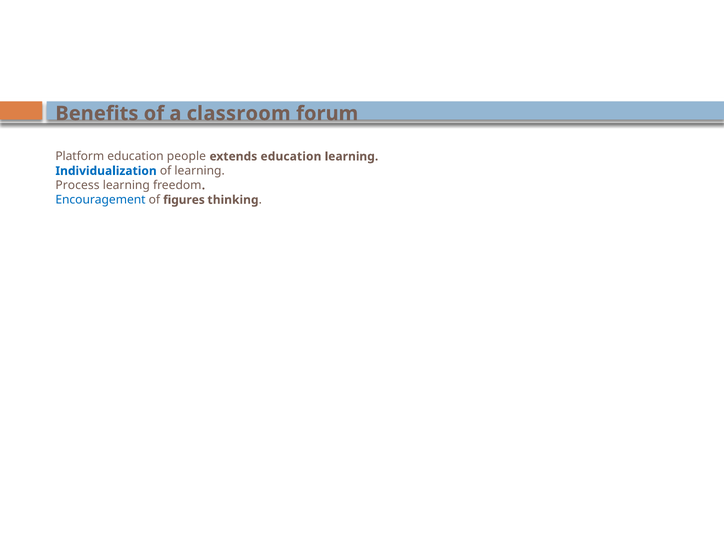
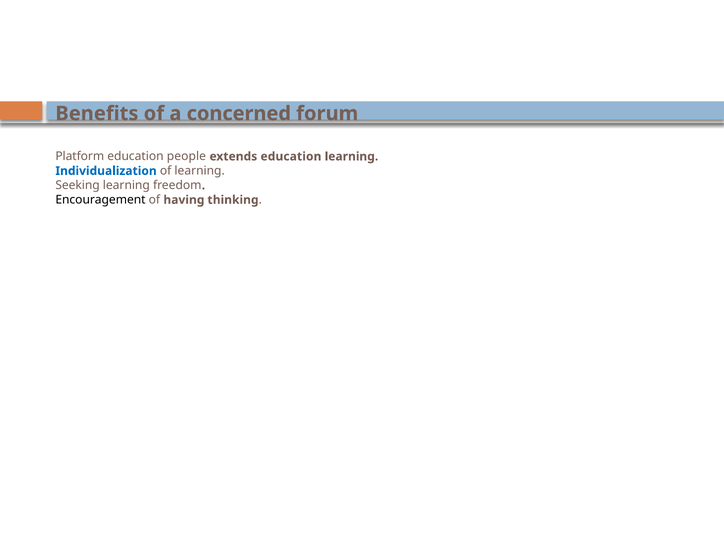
classroom: classroom -> concerned
Process: Process -> Seeking
Encouragement colour: blue -> black
figures: figures -> having
